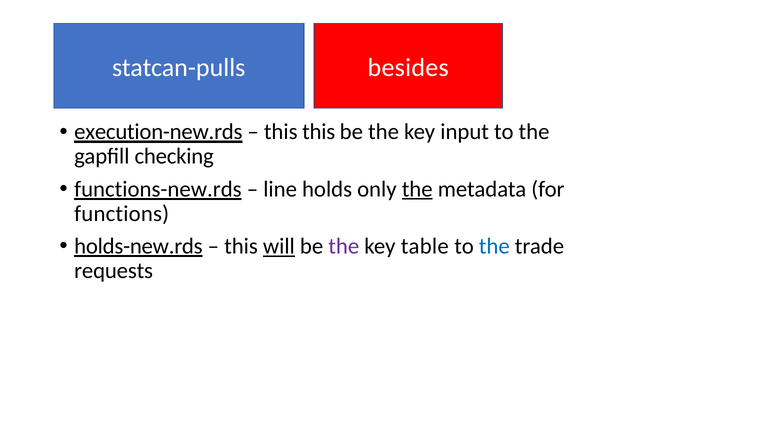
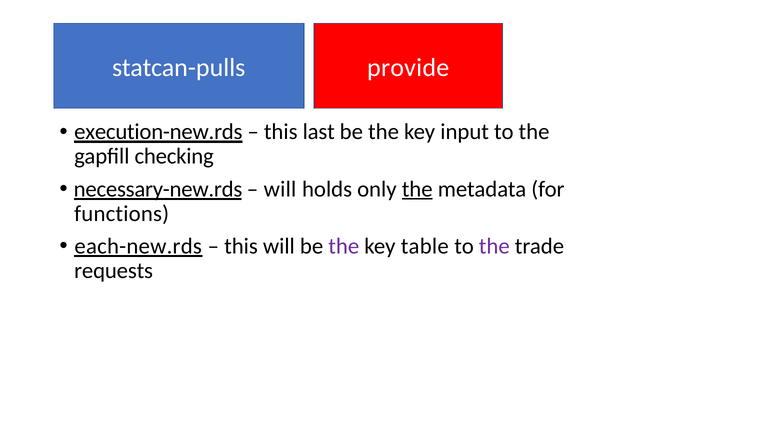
besides: besides -> provide
this this: this -> last
functions-new.rds: functions-new.rds -> necessary-new.rds
line at (280, 189): line -> will
holds-new.rds: holds-new.rds -> each-new.rds
will at (279, 247) underline: present -> none
the at (494, 247) colour: blue -> purple
